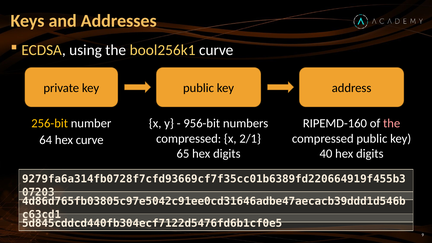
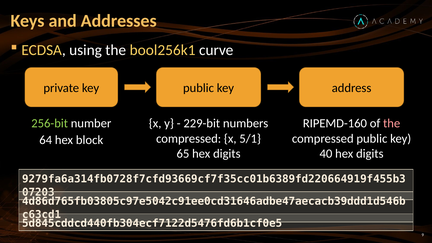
256-bit colour: yellow -> light green
956-bit: 956-bit -> 229-bit
2/1: 2/1 -> 5/1
hex curve: curve -> block
